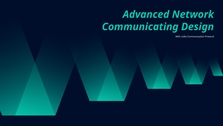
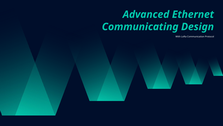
Network: Network -> Ethernet
